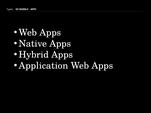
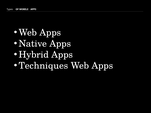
Application: Application -> Techniques
